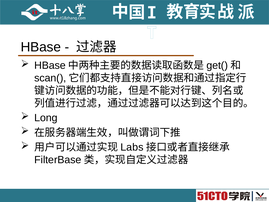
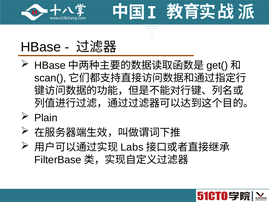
Long: Long -> Plain
